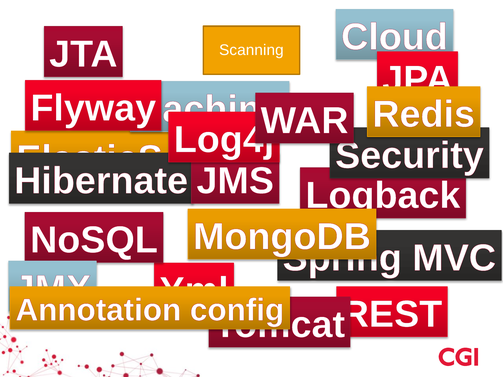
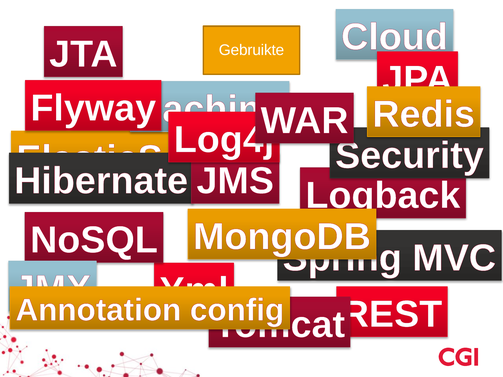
Scanning: Scanning -> Gebruikte
